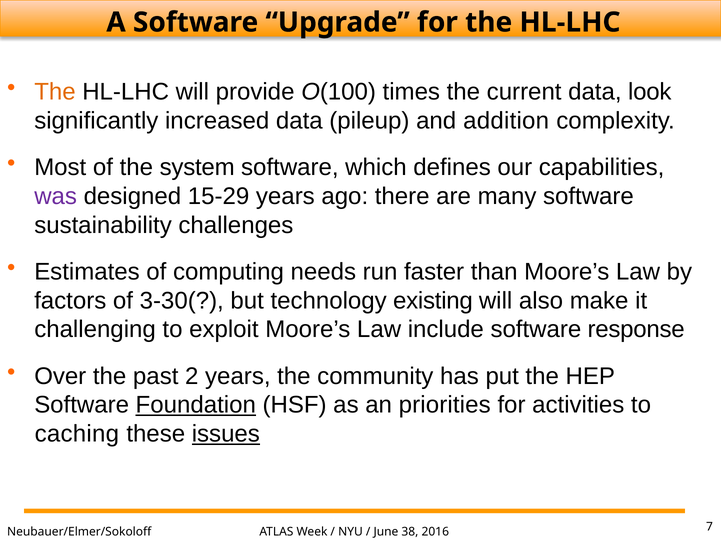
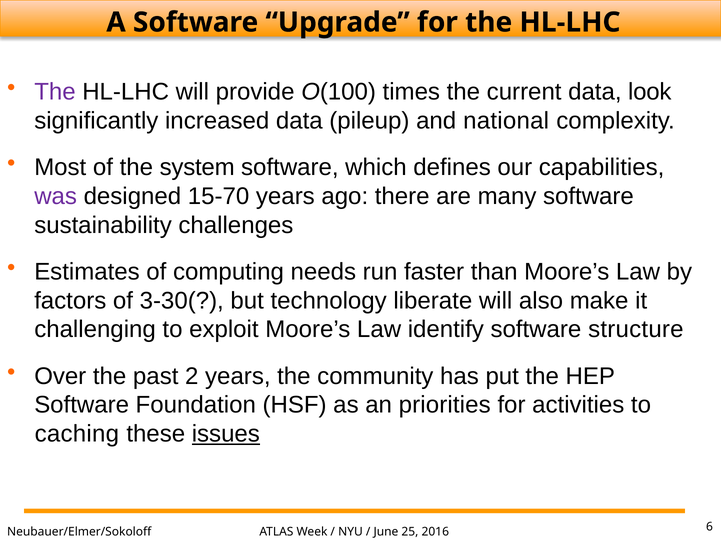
The at (55, 92) colour: orange -> purple
addition: addition -> national
15-29: 15-29 -> 15-70
existing: existing -> liberate
include: include -> identify
response: response -> structure
Foundation underline: present -> none
38: 38 -> 25
7: 7 -> 6
